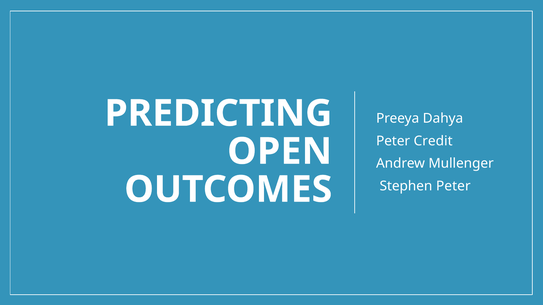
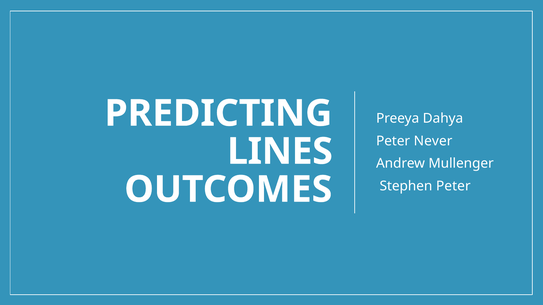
Credit: Credit -> Never
OPEN: OPEN -> LINES
